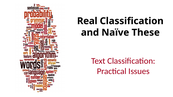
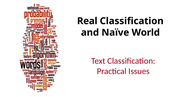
These: These -> World
